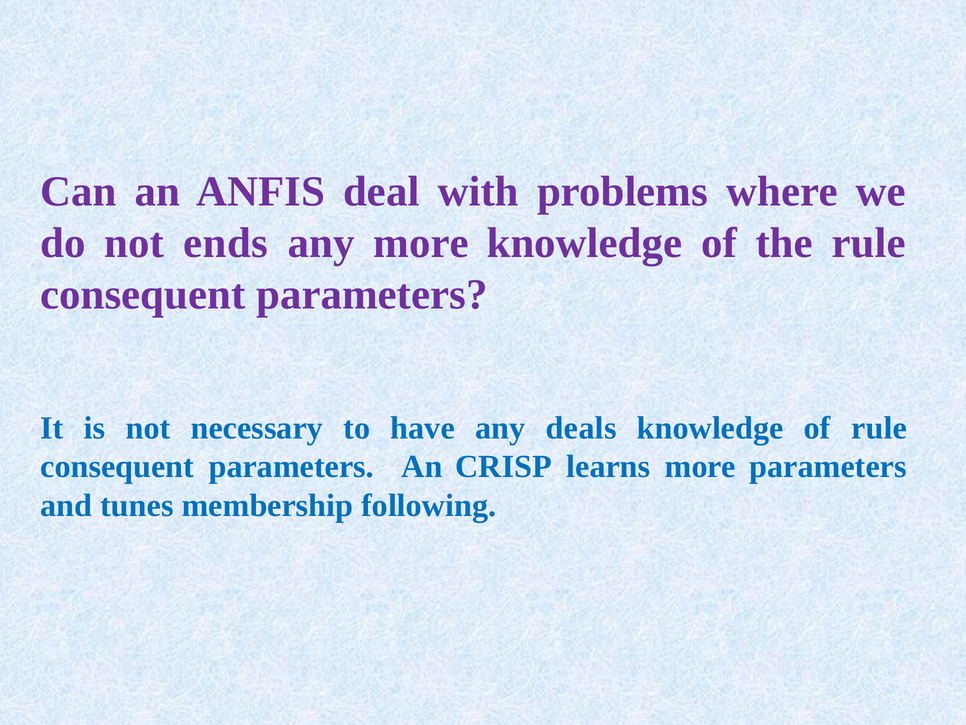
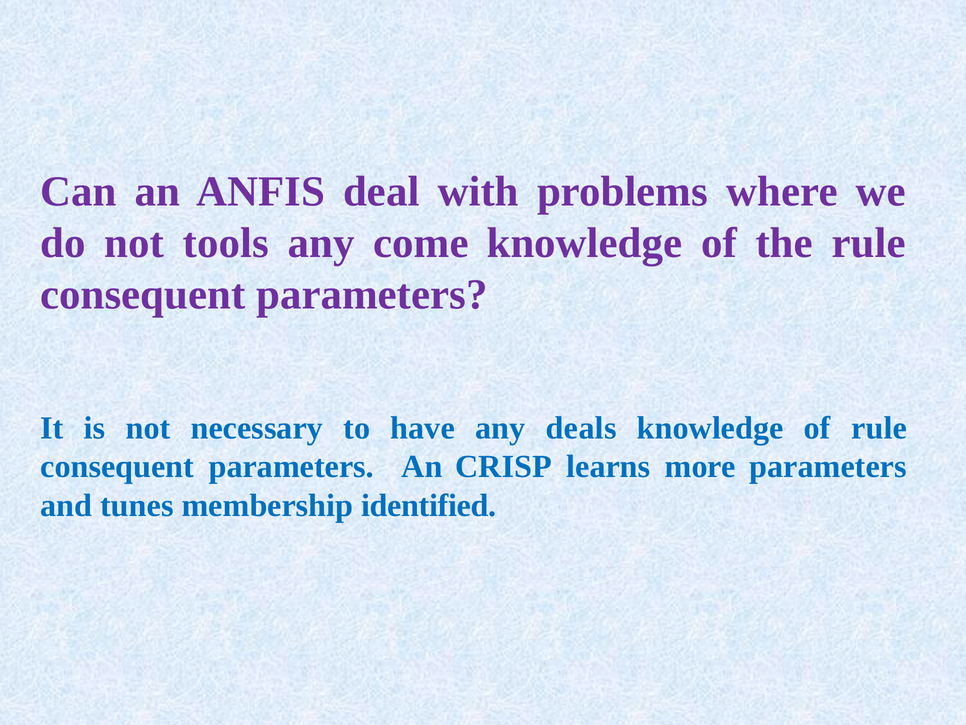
ends: ends -> tools
any more: more -> come
following: following -> identified
